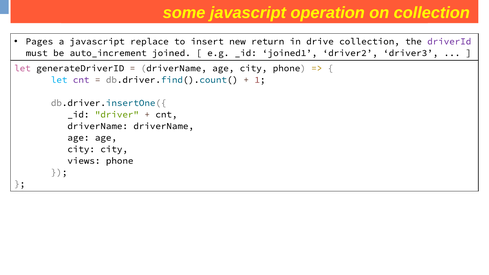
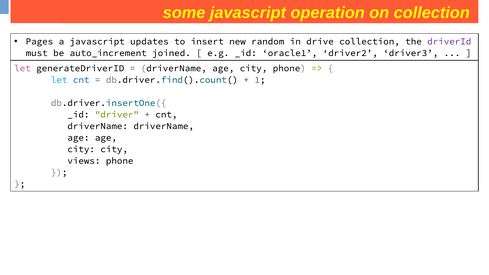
replace: replace -> updates
return: return -> random
joined1: joined1 -> oracle1
cnt at (81, 80) colour: purple -> blue
